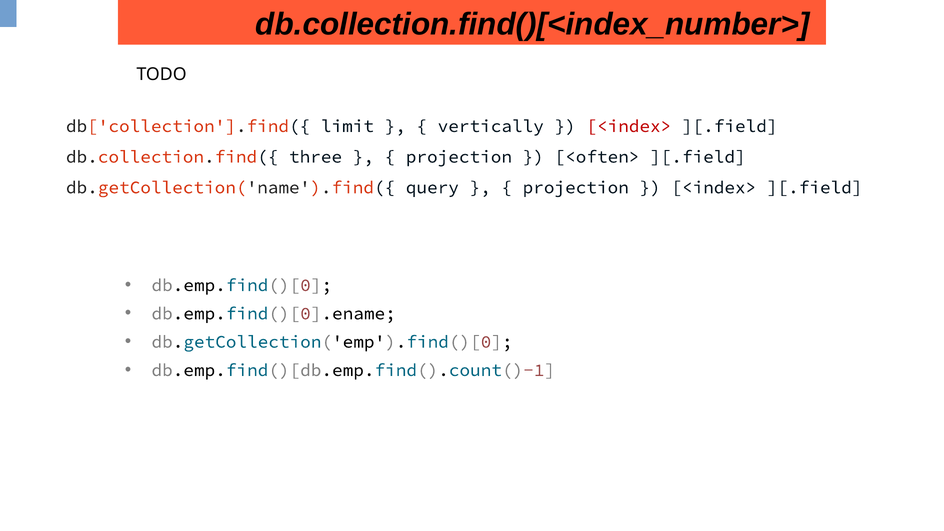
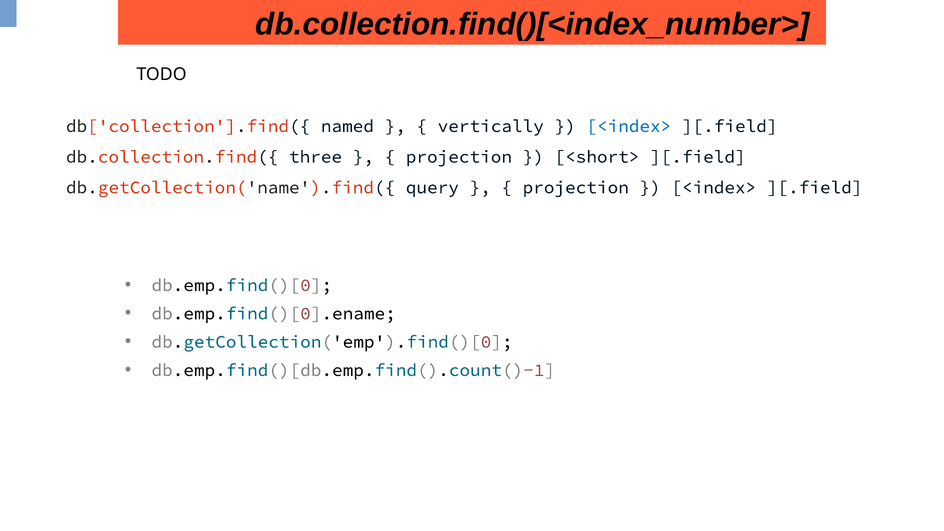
limit: limit -> named
<index> at (629, 126) colour: red -> blue
<often>: <often> -> <short>
